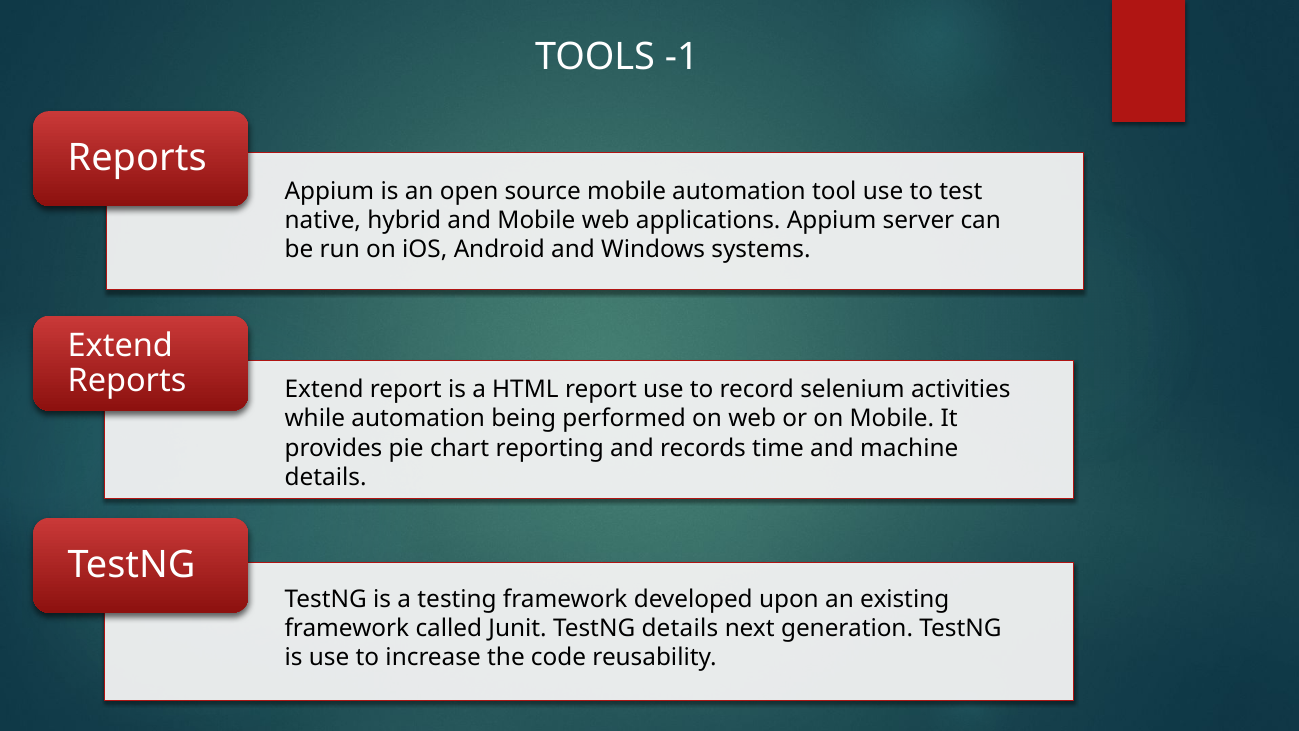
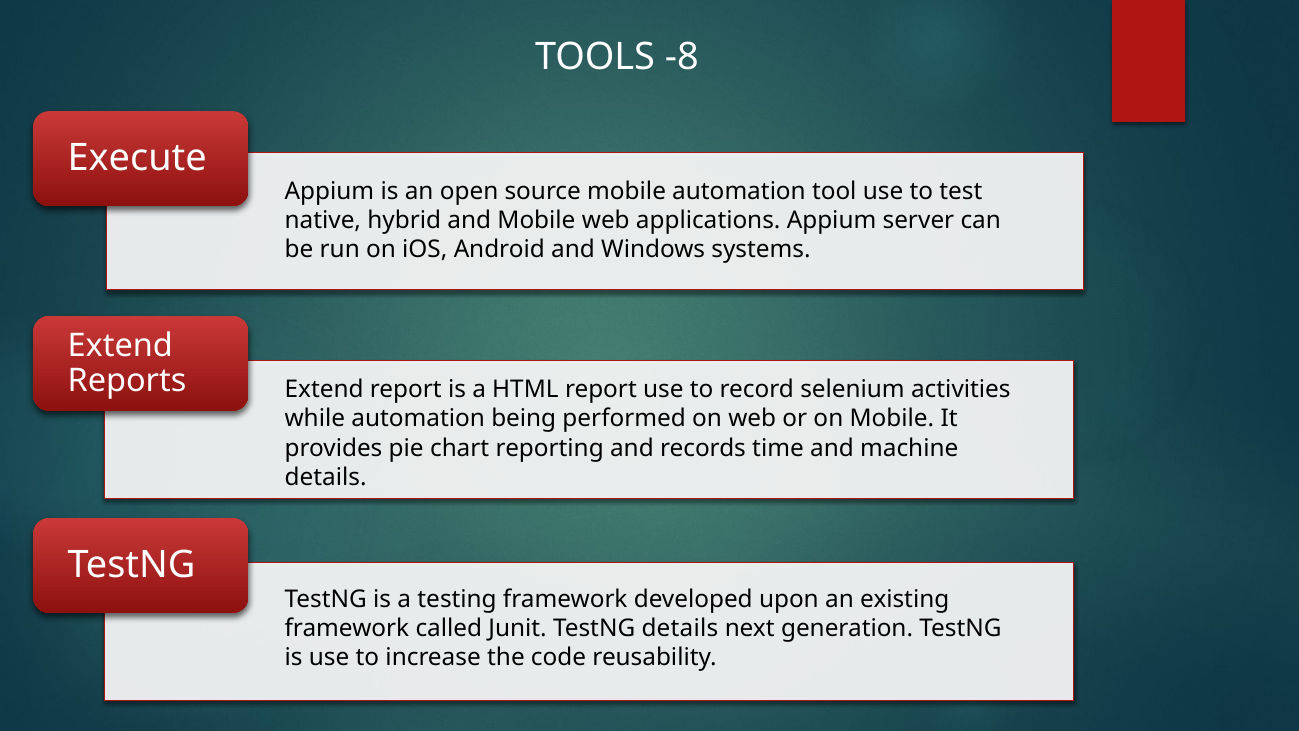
-1: -1 -> -8
Reports at (137, 158): Reports -> Execute
